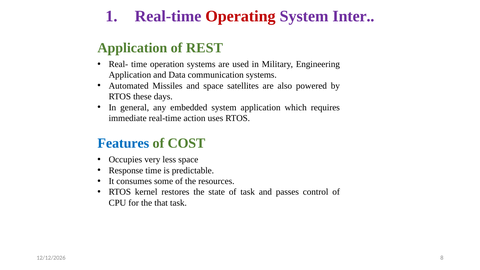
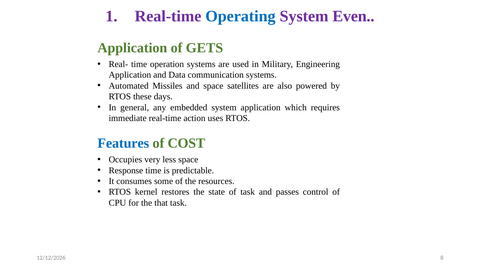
Operating colour: red -> blue
Inter: Inter -> Even
REST: REST -> GETS
